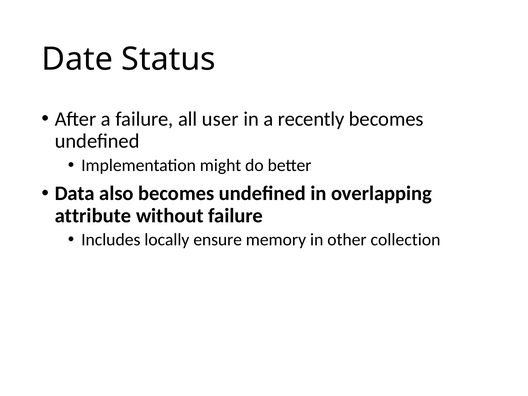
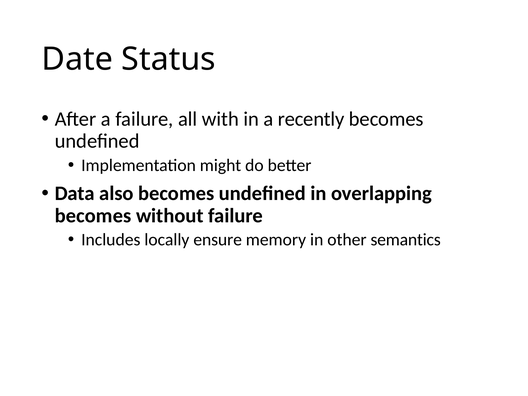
user: user -> with
attribute at (93, 216): attribute -> becomes
collection: collection -> semantics
